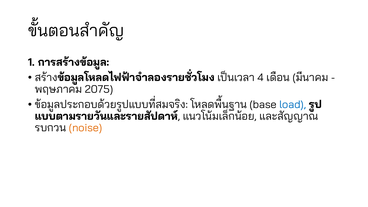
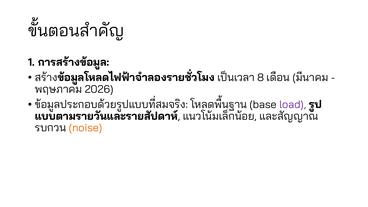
4: 4 -> 8
2075: 2075 -> 2026
load colour: blue -> purple
